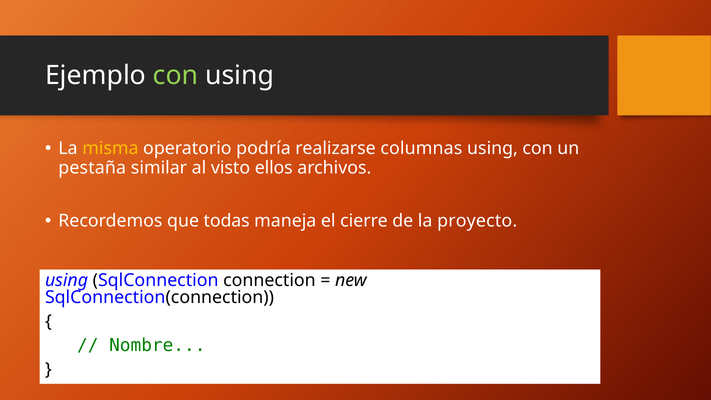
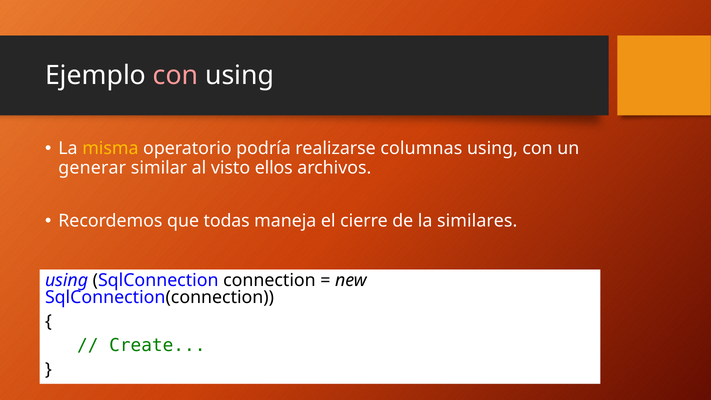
con at (176, 75) colour: light green -> pink
pestaña: pestaña -> generar
proyecto: proyecto -> similares
Nombre: Nombre -> Create
